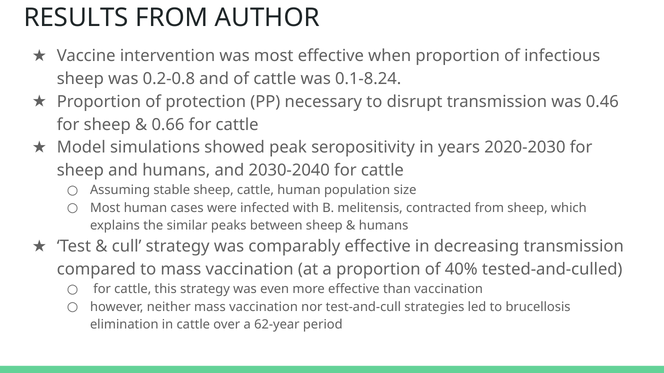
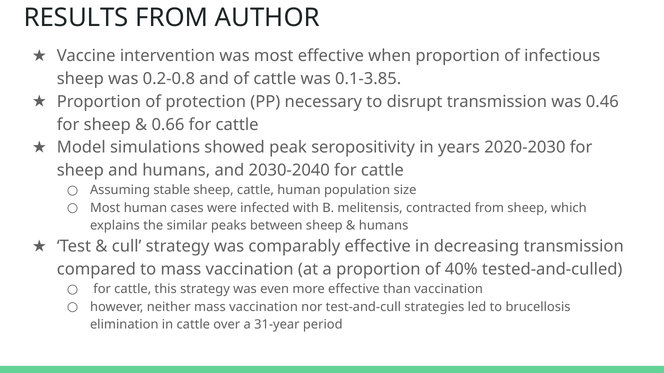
0.1-8.24: 0.1-8.24 -> 0.1-3.85
62-year: 62-year -> 31-year
